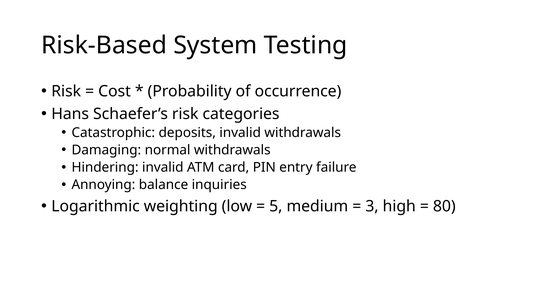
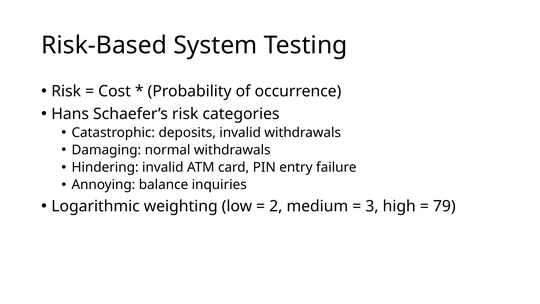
5: 5 -> 2
80: 80 -> 79
